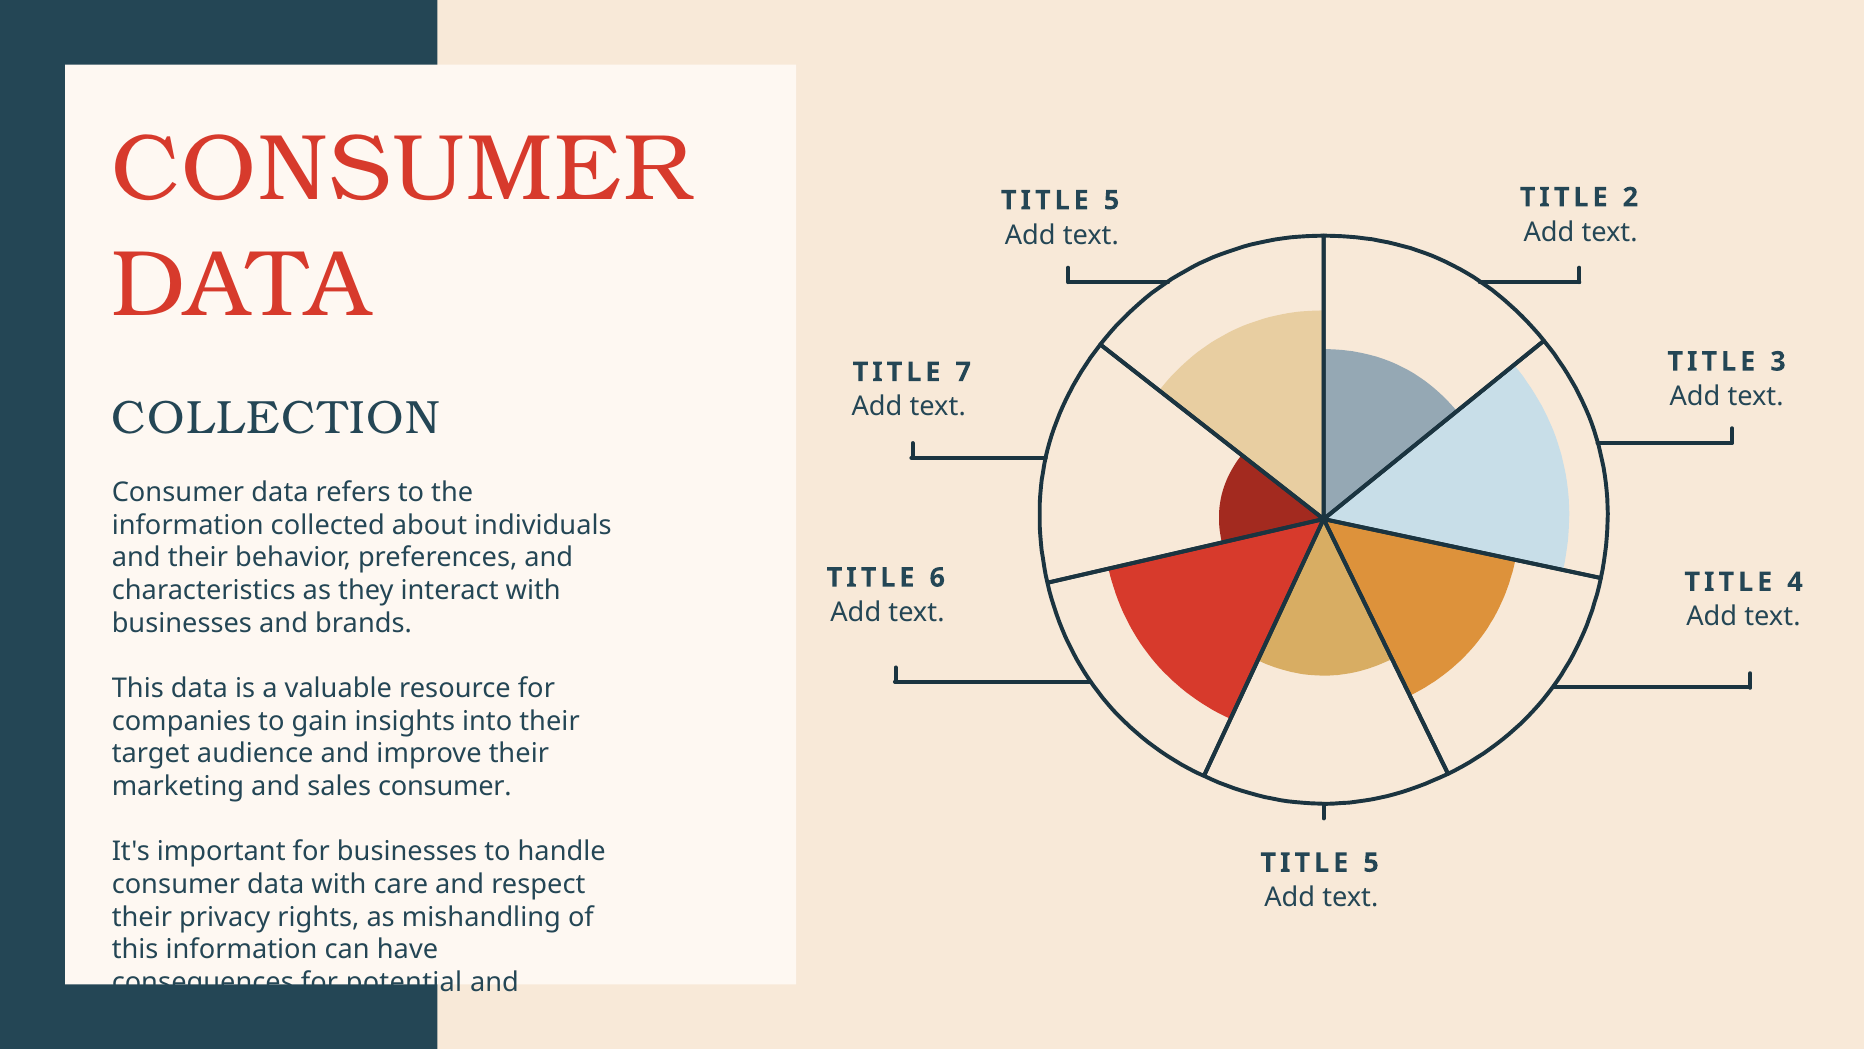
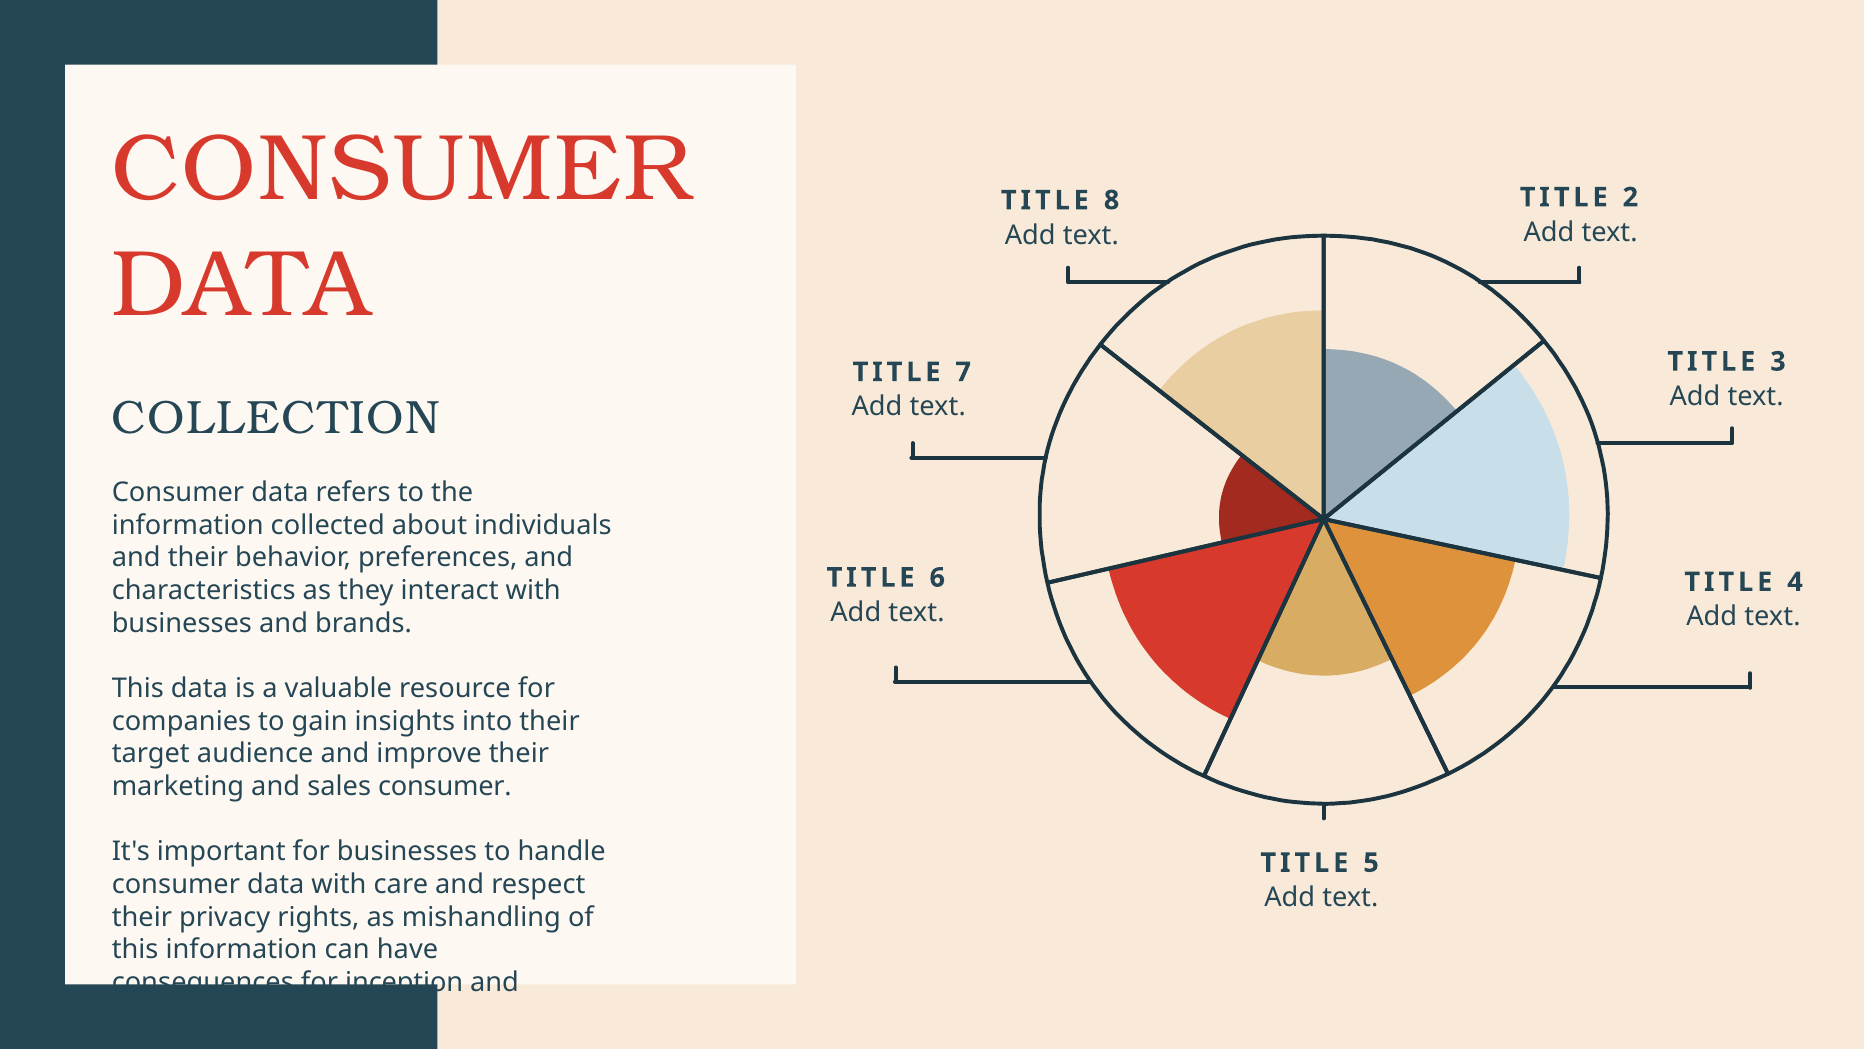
5 at (1112, 200): 5 -> 8
potential: potential -> inception
